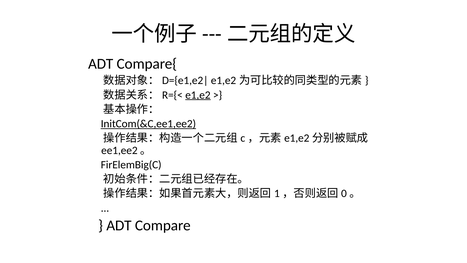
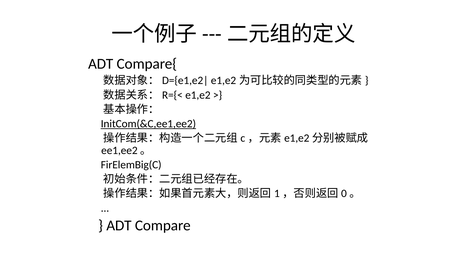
e1,e2 at (198, 95) underline: present -> none
